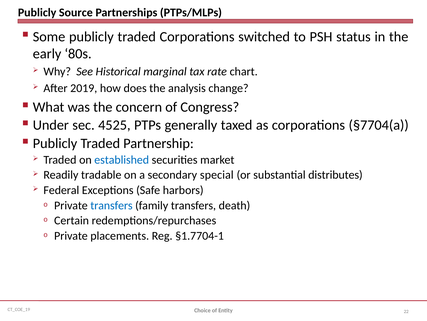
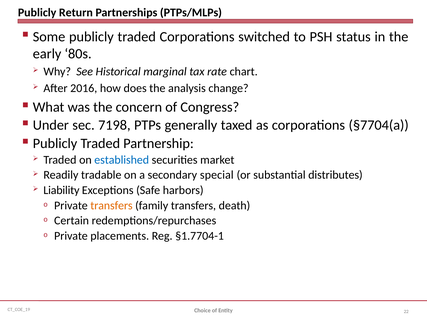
Source: Source -> Return
2019: 2019 -> 2016
4525: 4525 -> 7198
Federal: Federal -> Liability
transfers at (111, 205) colour: blue -> orange
